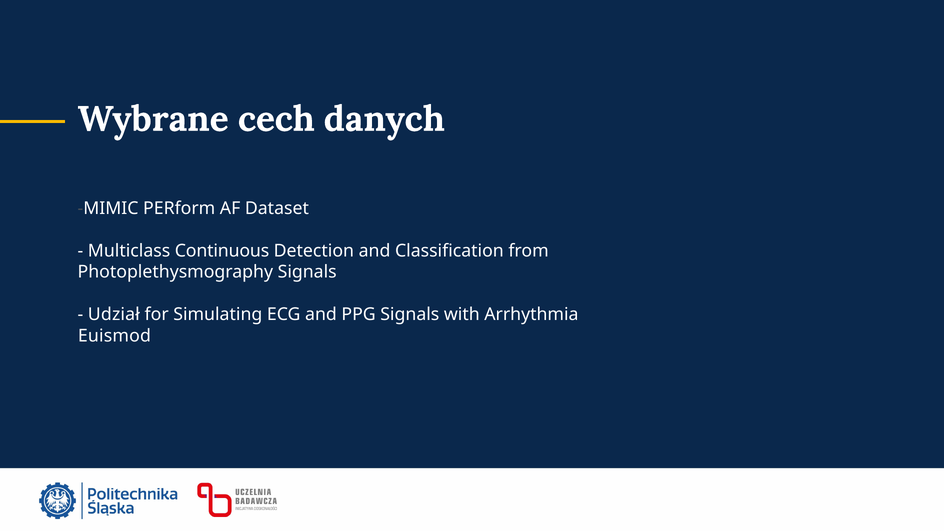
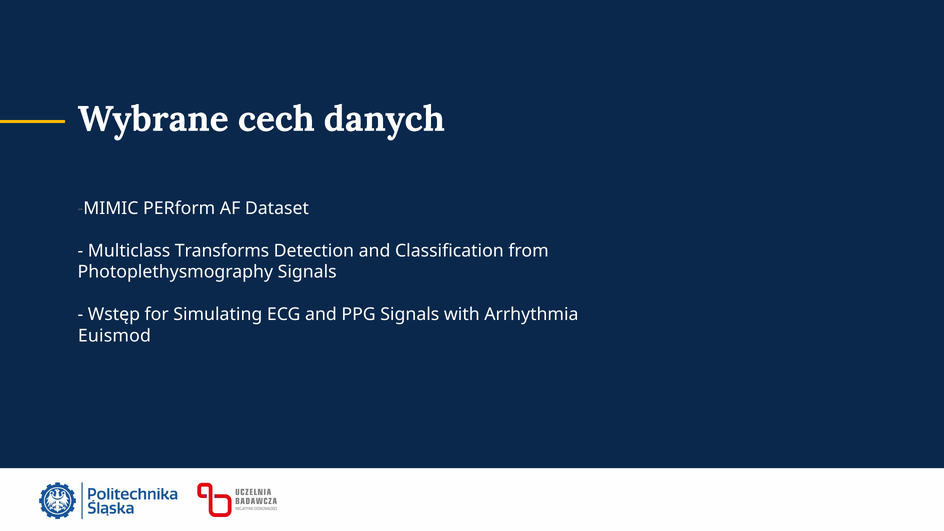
Continuous: Continuous -> Transforms
Udział: Udział -> Wstęp
